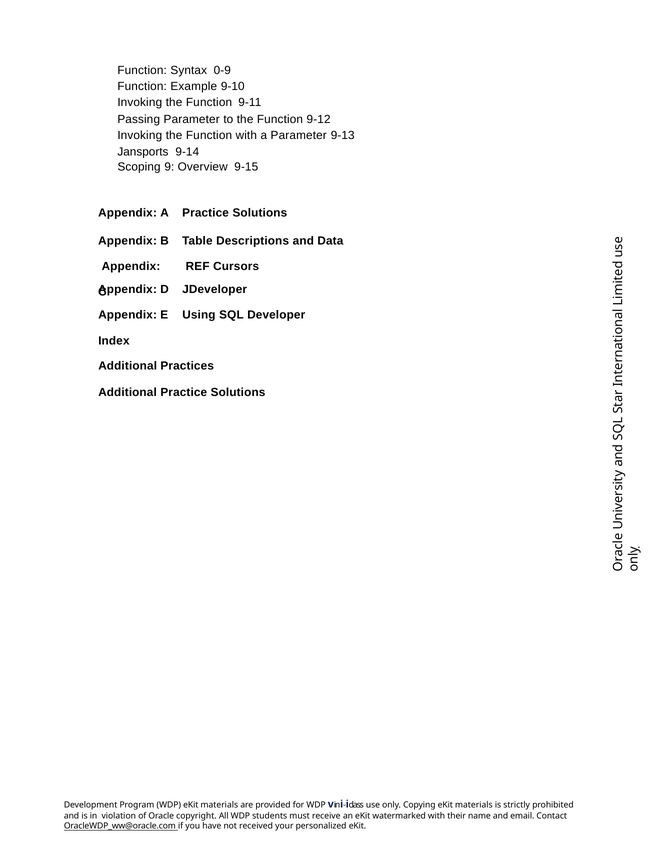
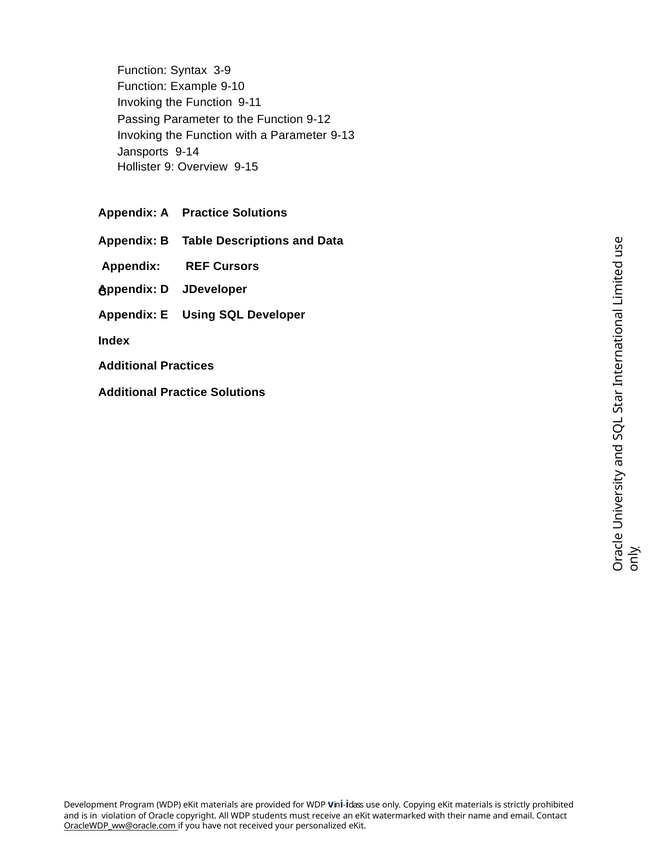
0-9: 0-9 -> 3-9
Scoping: Scoping -> Hollister
